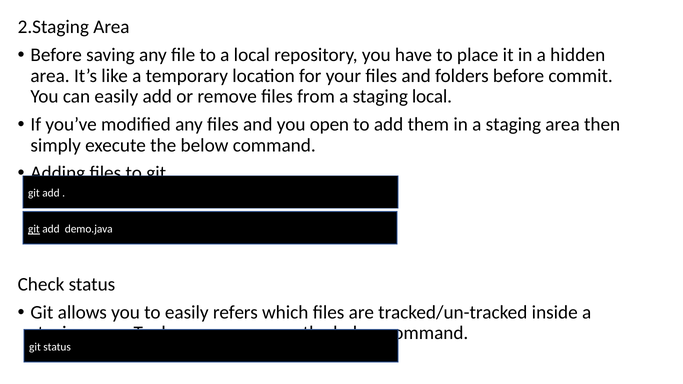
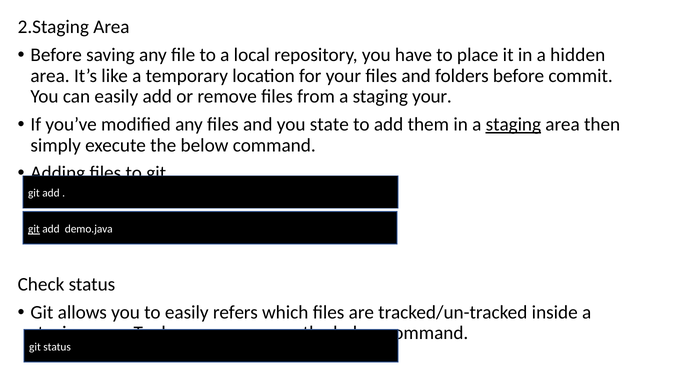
staging local: local -> your
open: open -> state
staging at (513, 124) underline: none -> present
